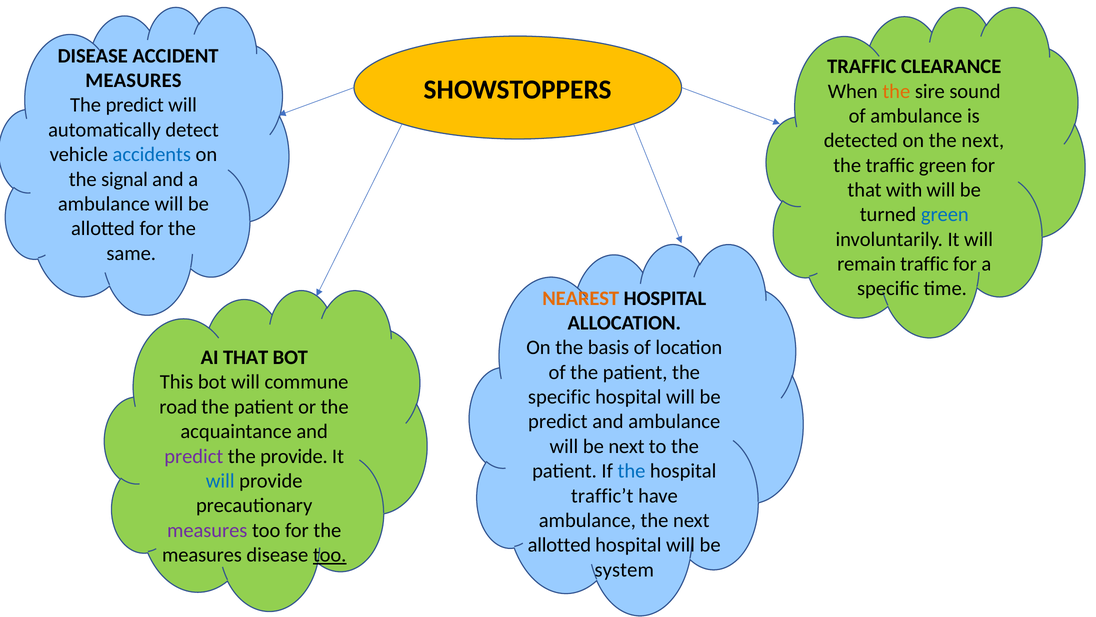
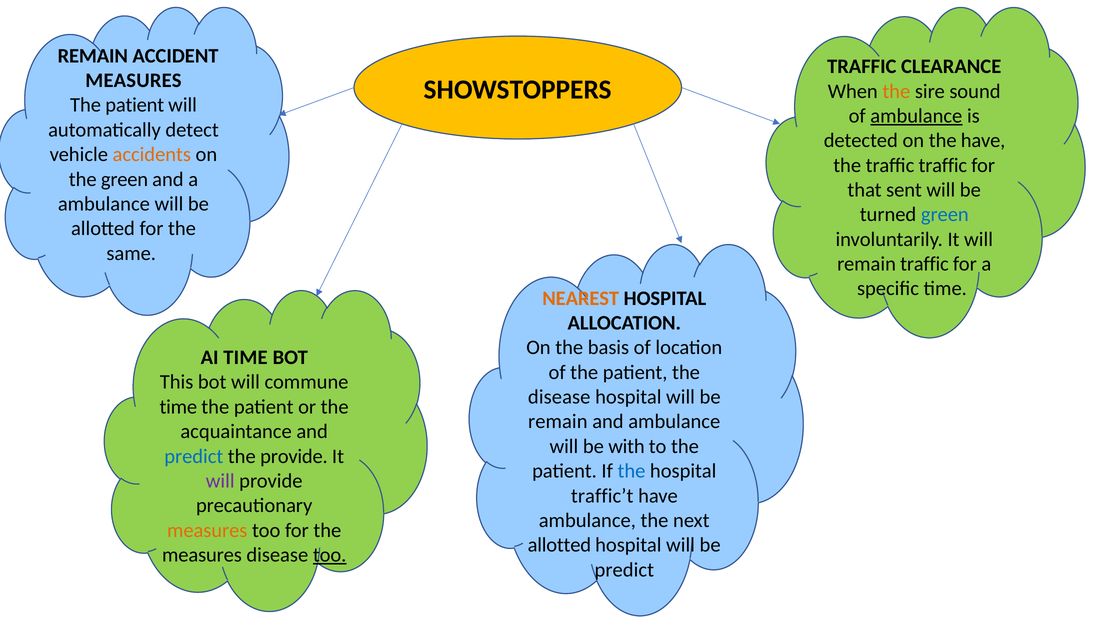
DISEASE at (93, 56): DISEASE -> REMAIN
predict at (135, 105): predict -> patient
ambulance at (916, 116) underline: none -> present
on the next: next -> have
accidents colour: blue -> orange
traffic green: green -> traffic
the signal: signal -> green
with: with -> sent
AI THAT: THAT -> TIME
specific at (559, 397): specific -> disease
road at (178, 407): road -> time
predict at (558, 421): predict -> remain
be next: next -> with
predict at (194, 456) colour: purple -> blue
will at (220, 481) colour: blue -> purple
measures at (207, 530) colour: purple -> orange
system at (624, 569): system -> predict
